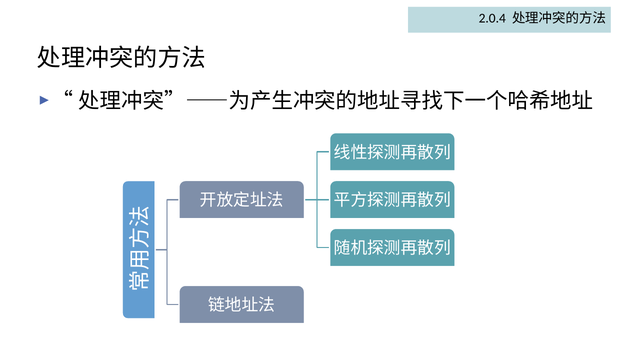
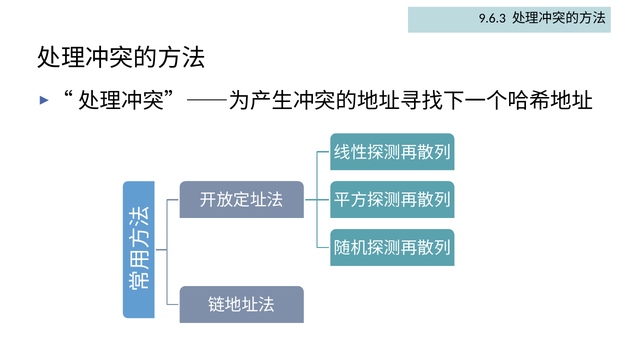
2.0.4: 2.0.4 -> 9.6.3
